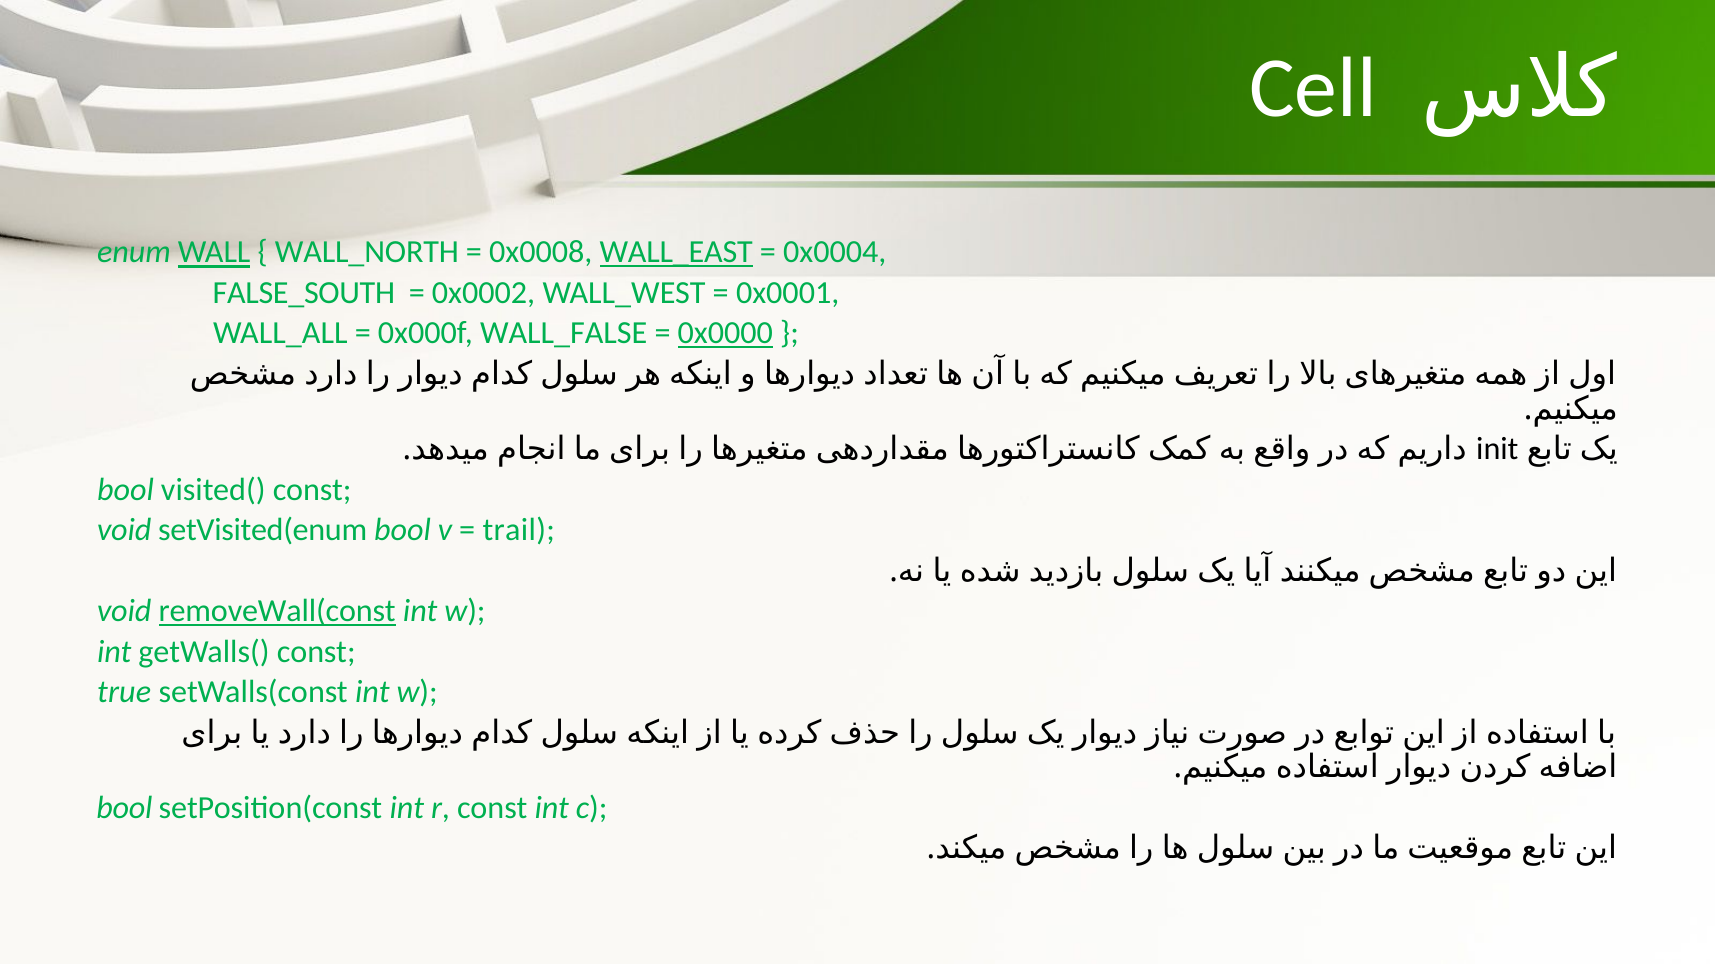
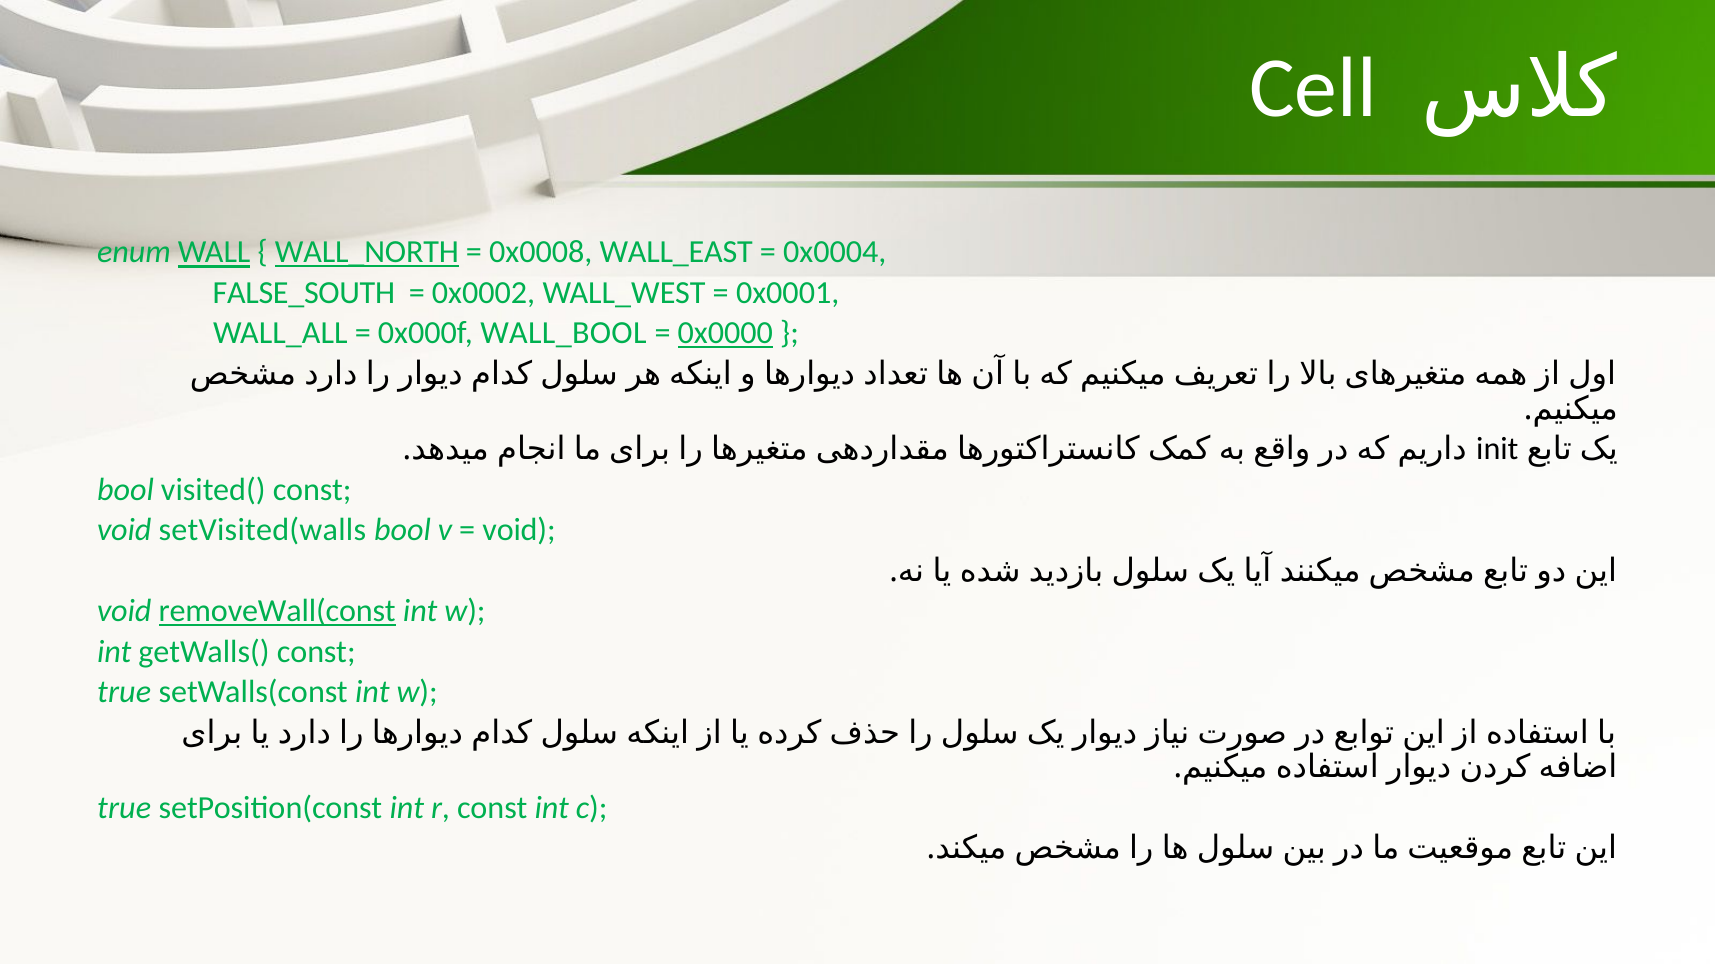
WALL_NORTH underline: none -> present
WALL_EAST underline: present -> none
WALL_FALSE: WALL_FALSE -> WALL_BOOL
setVisited(enum: setVisited(enum -> setVisited(walls
trail at (519, 530): trail -> void
bool at (124, 808): bool -> true
